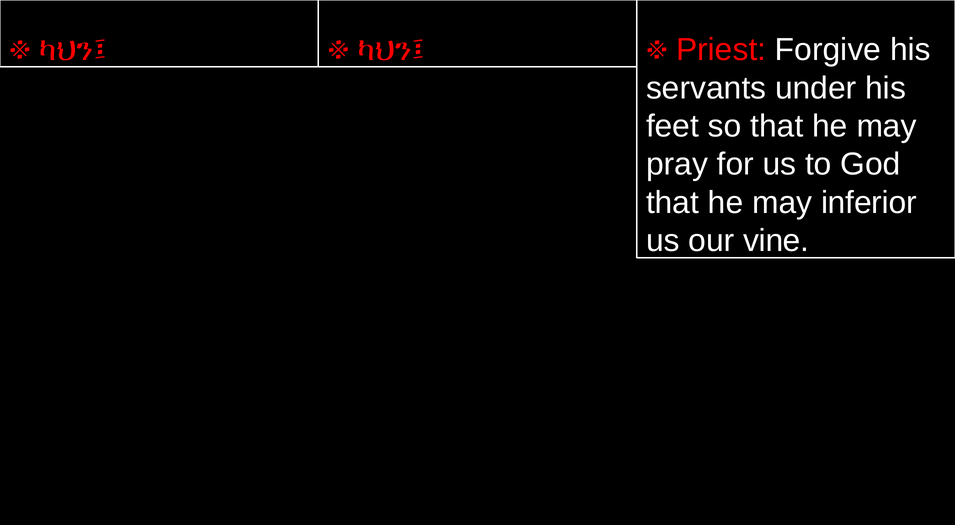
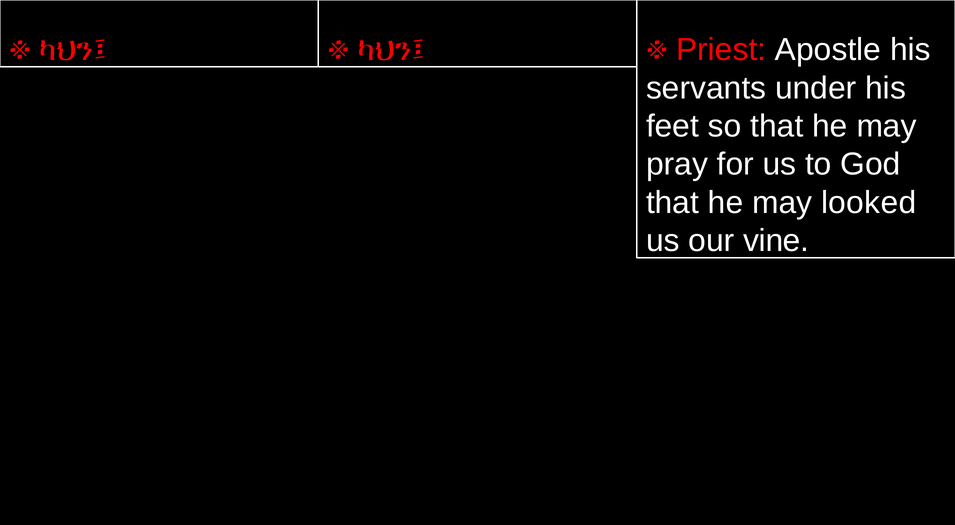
Forgive: Forgive -> Apostle
inferior: inferior -> looked
